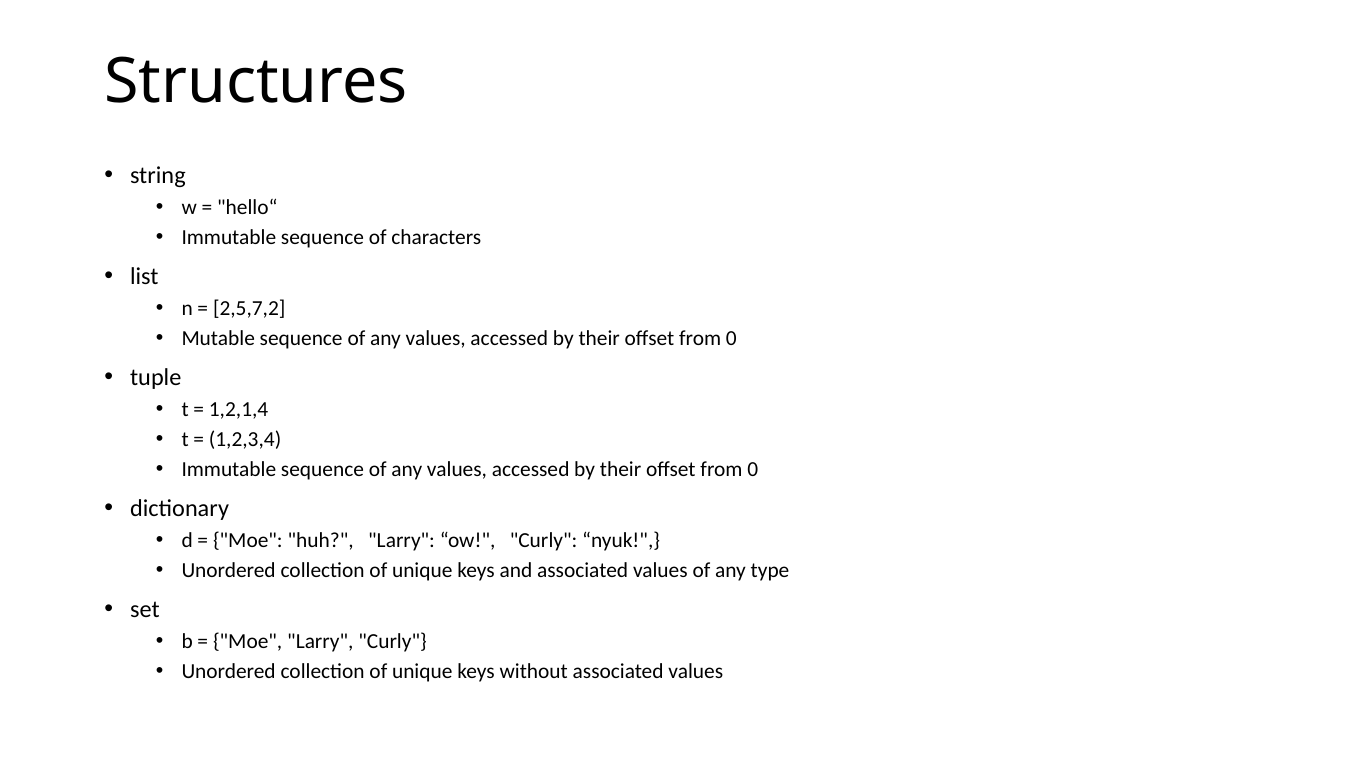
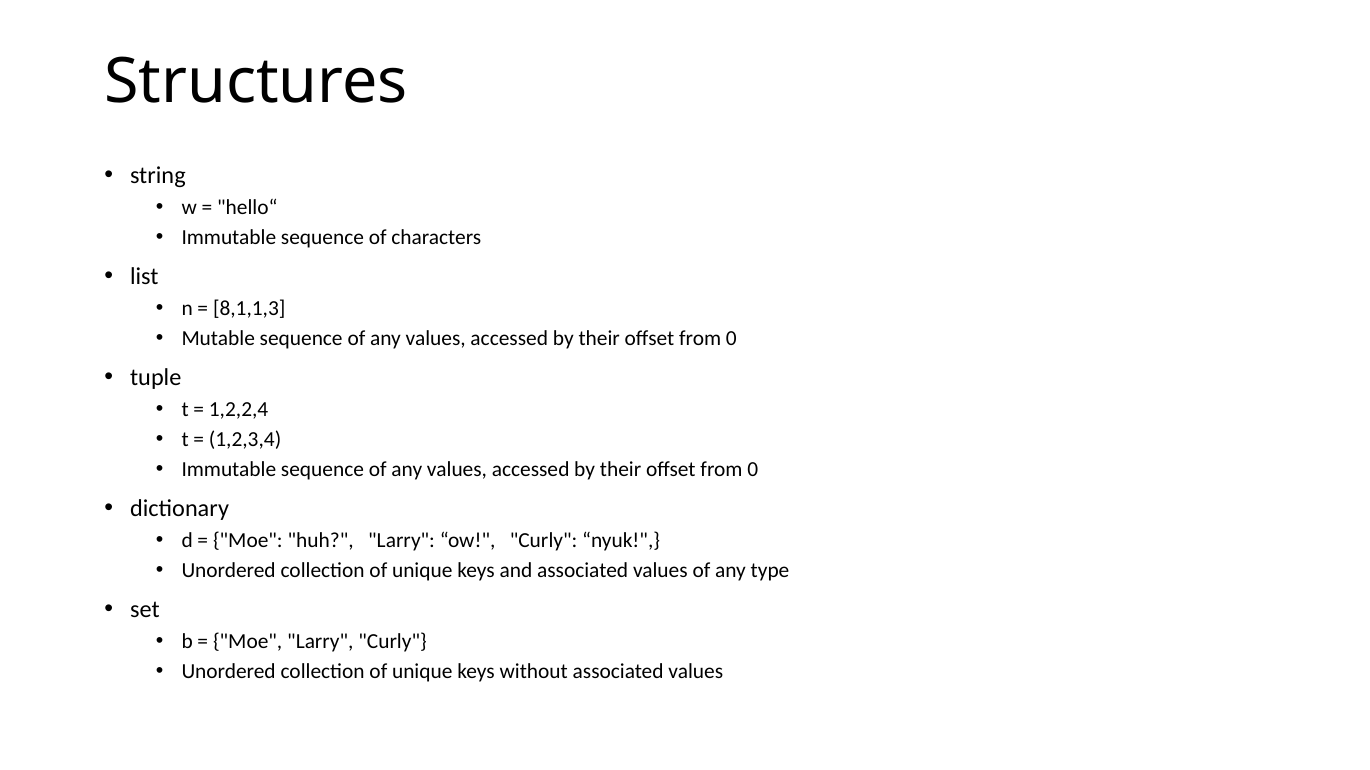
2,5,7,2: 2,5,7,2 -> 8,1,1,3
1,2,1,4: 1,2,1,4 -> 1,2,2,4
